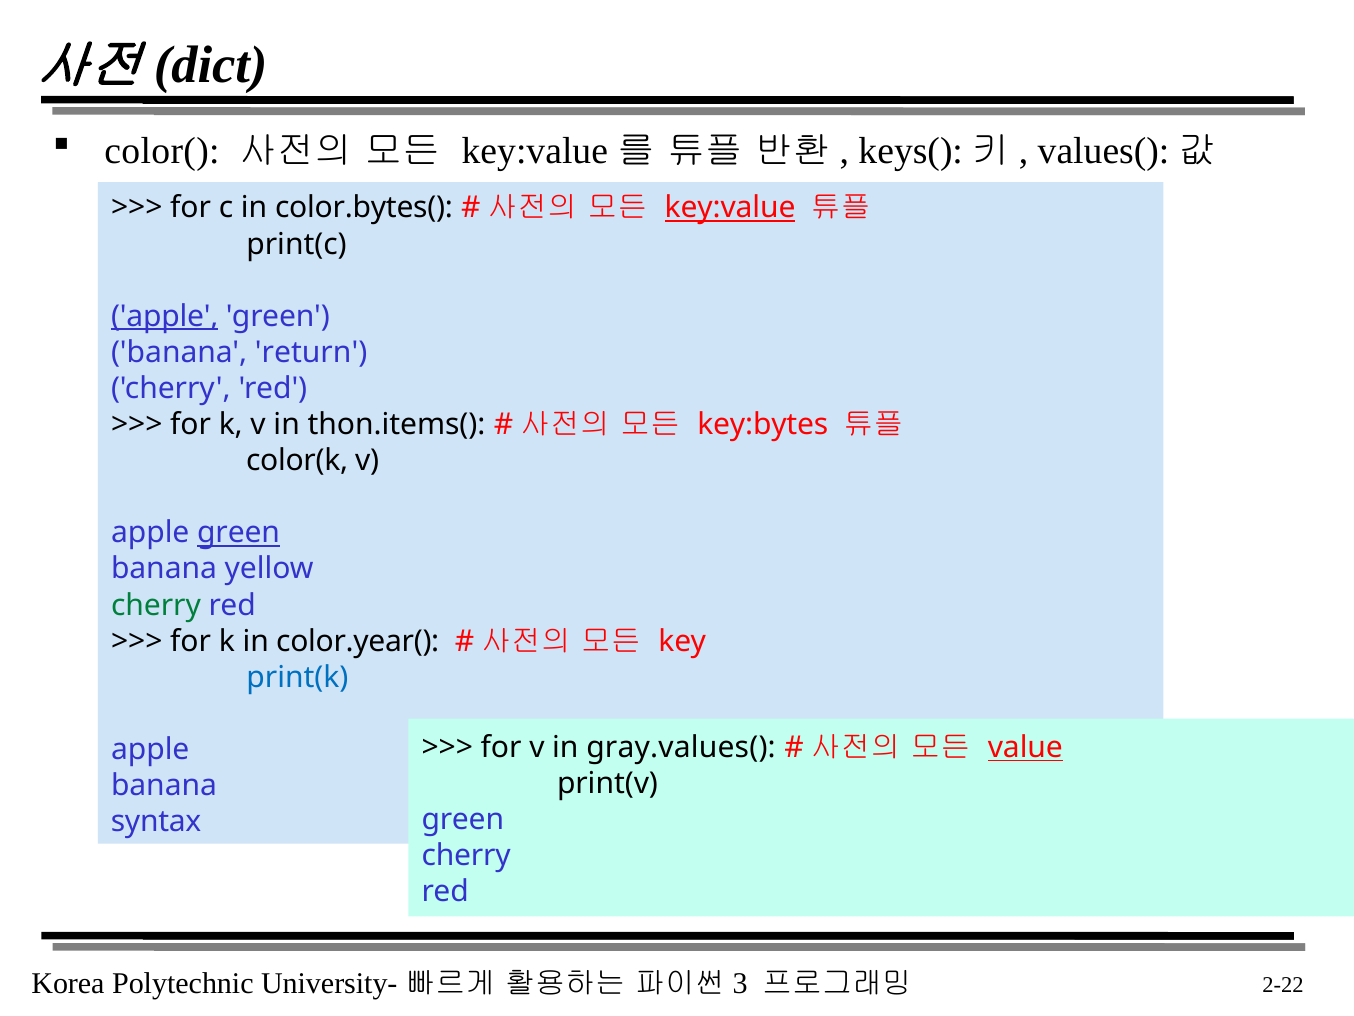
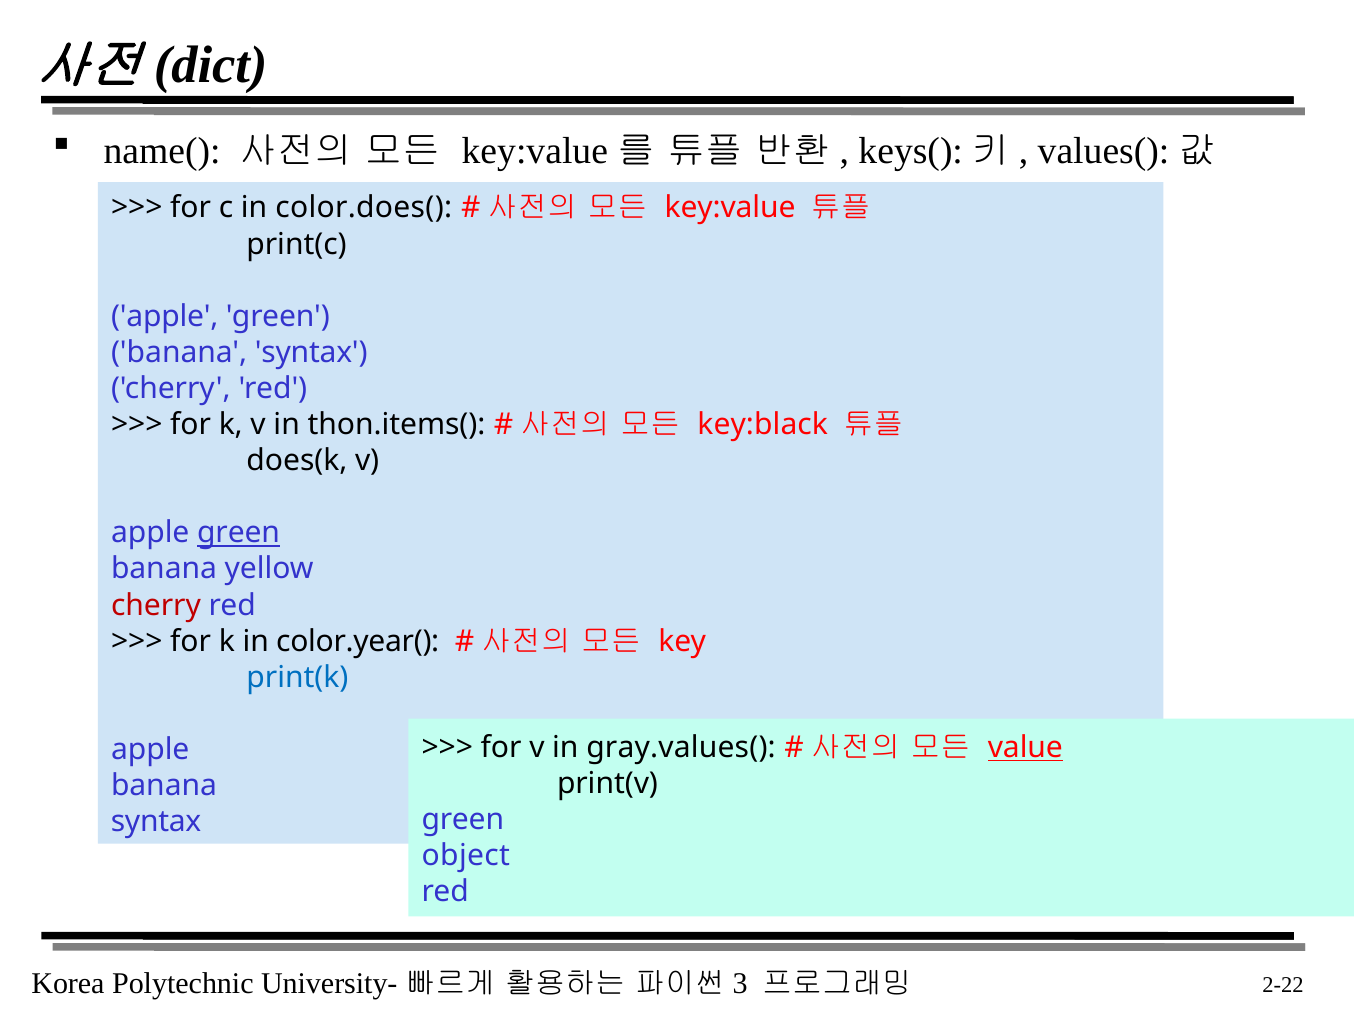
color(: color( -> name(
color.bytes(: color.bytes( -> color.does(
key:value underline: present -> none
apple at (165, 316) underline: present -> none
return at (311, 352): return -> syntax
key:bytes: key:bytes -> key:black
color(k: color(k -> does(k
cherry at (156, 605) colour: green -> red
cherry at (466, 855): cherry -> object
